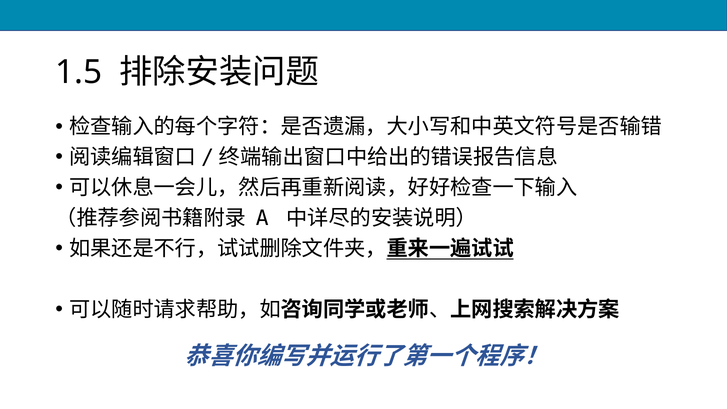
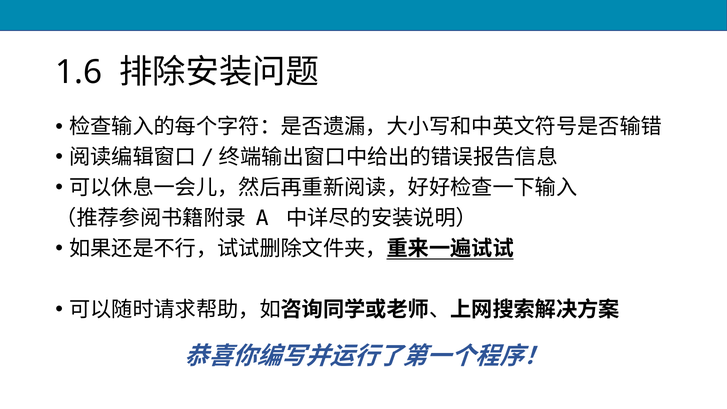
1.5: 1.5 -> 1.6
